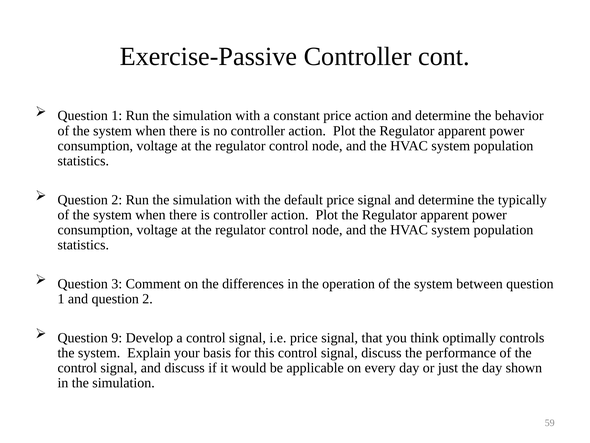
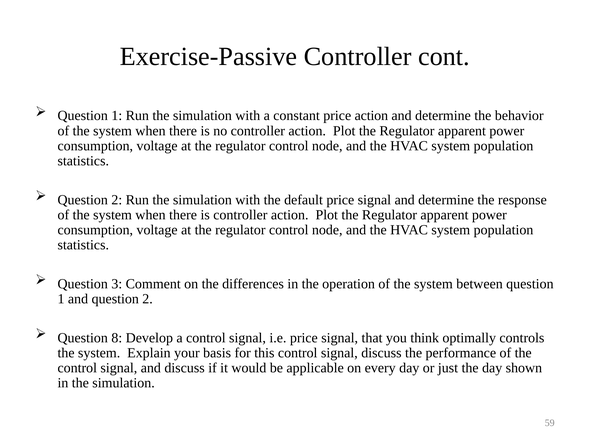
typically: typically -> response
9: 9 -> 8
